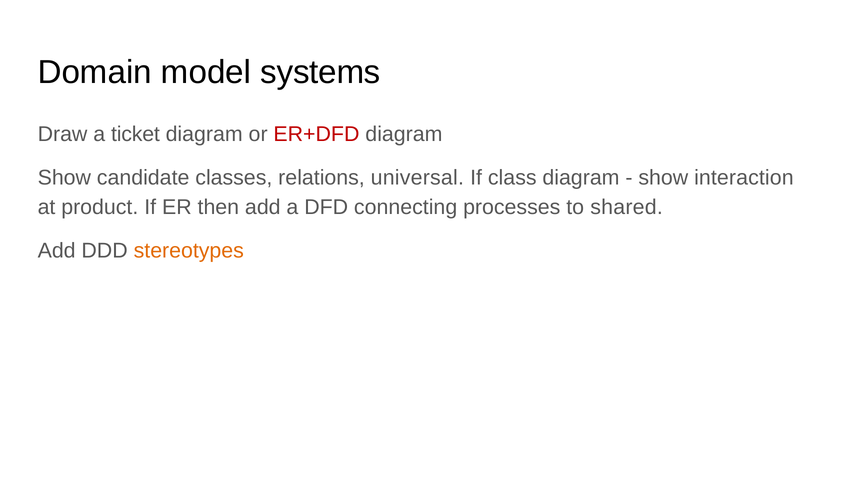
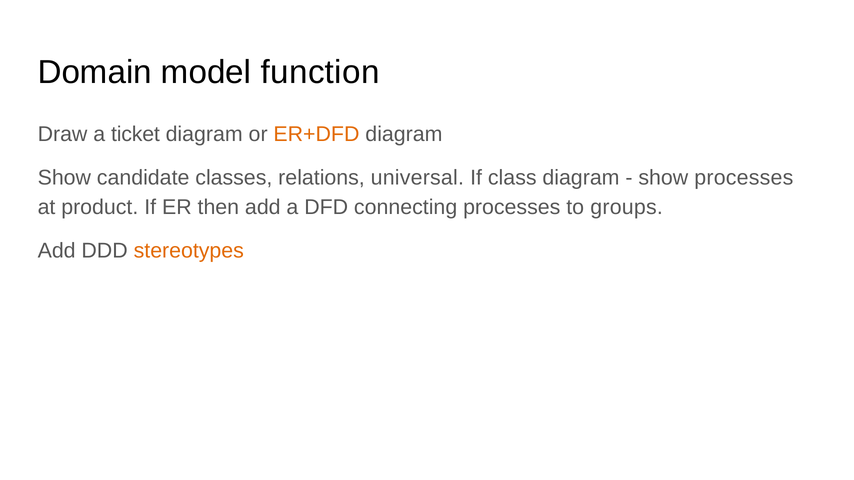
systems: systems -> function
ER+DFD colour: red -> orange
show interaction: interaction -> processes
shared: shared -> groups
